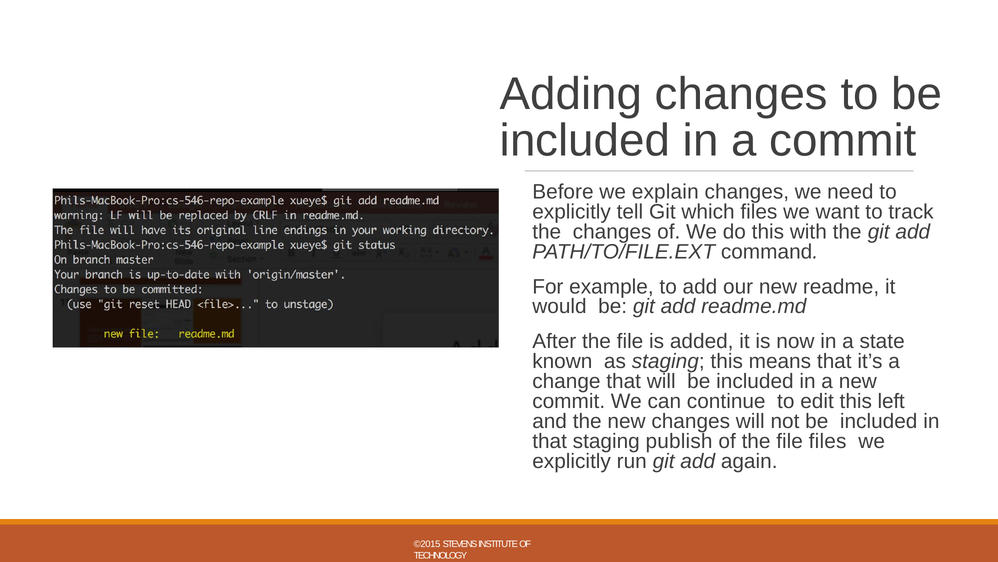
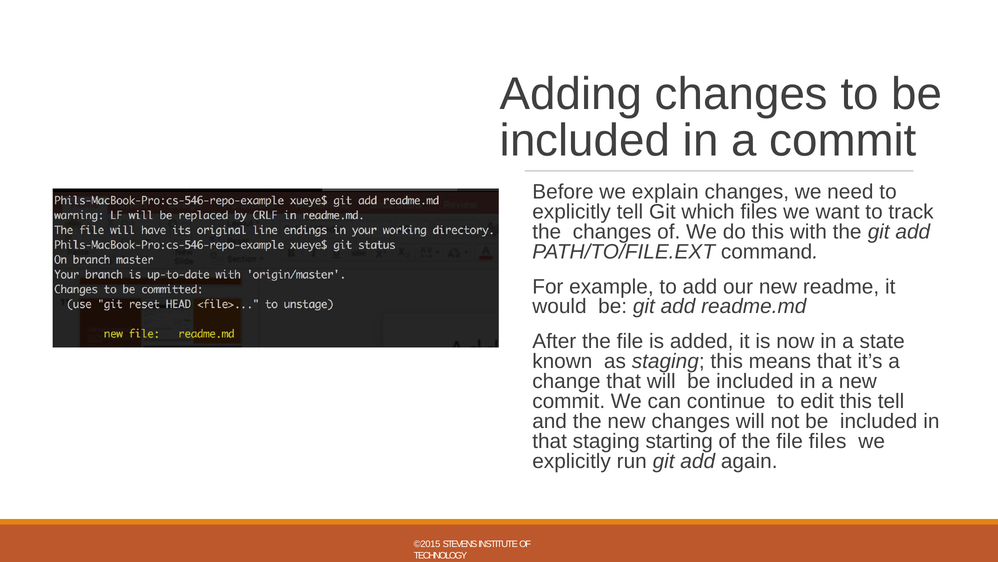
this left: left -> tell
publish: publish -> starting
